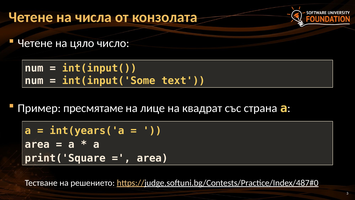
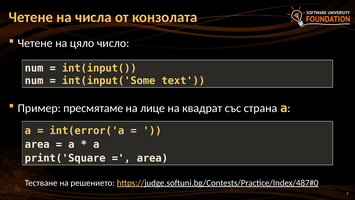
int(years('a: int(years('a -> int(error('a
